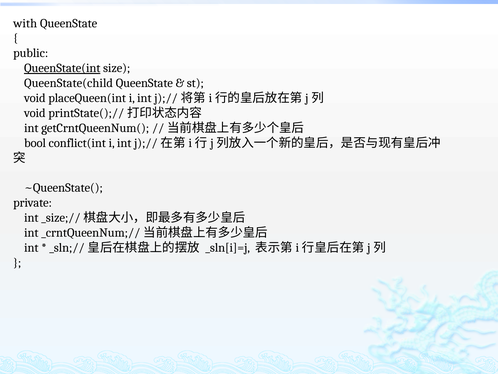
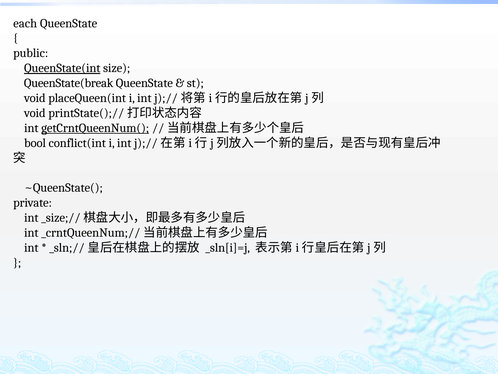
with: with -> each
QueenState(child: QueenState(child -> QueenState(break
getCrntQueenNum( underline: none -> present
